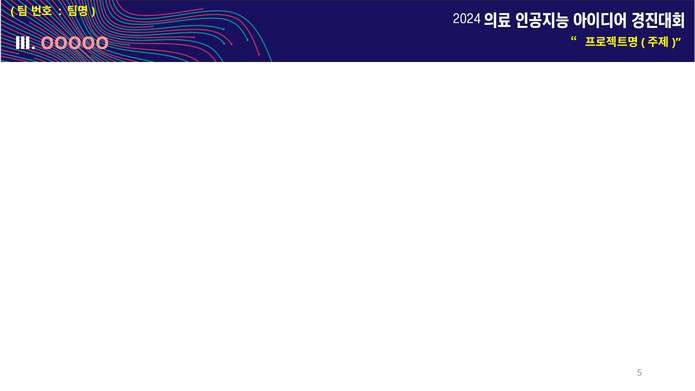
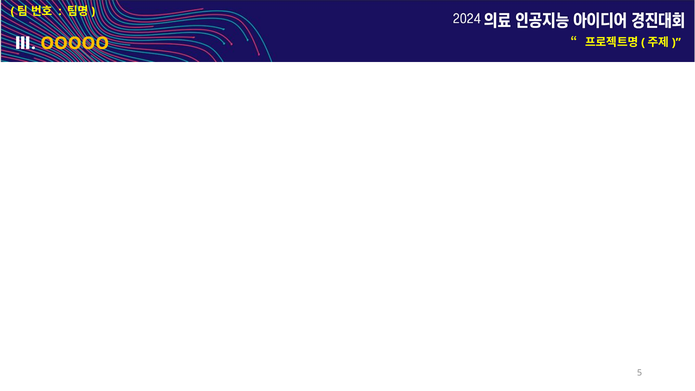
OOOOO colour: pink -> yellow
